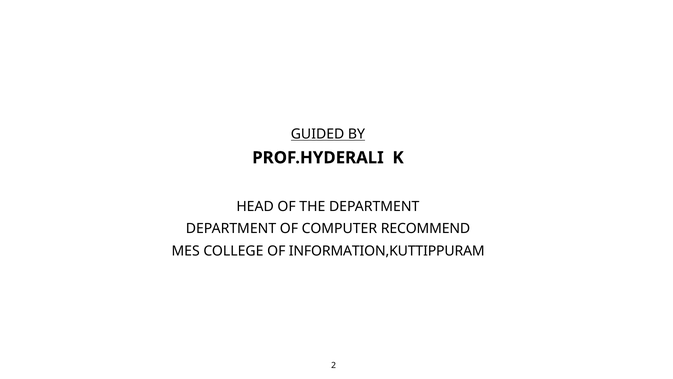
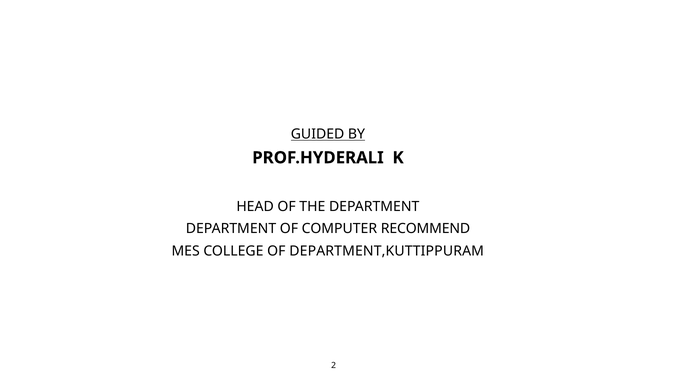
INFORMATION,KUTTIPPURAM: INFORMATION,KUTTIPPURAM -> DEPARTMENT,KUTTIPPURAM
